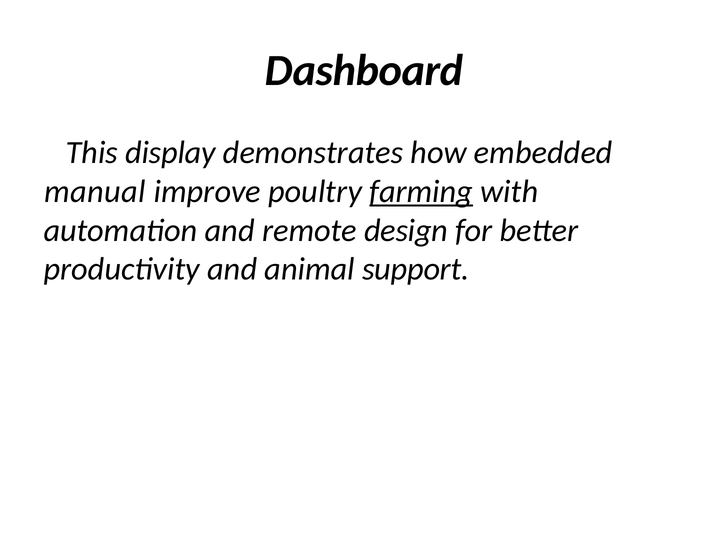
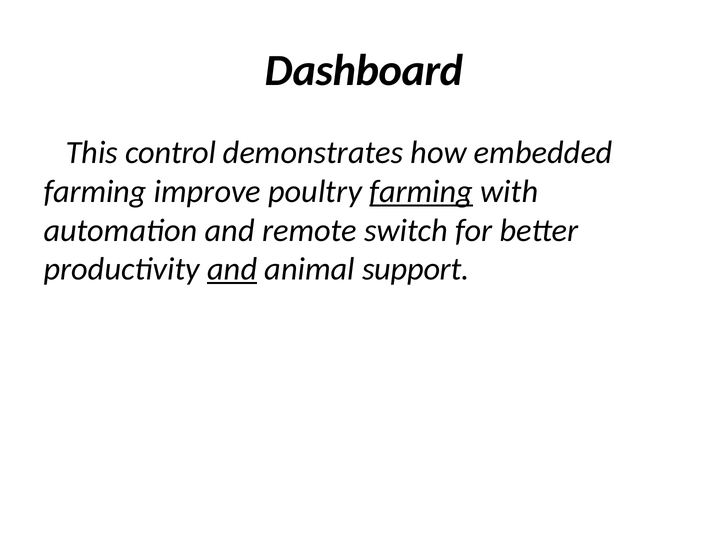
display: display -> control
manual at (95, 192): manual -> farming
design: design -> switch
and at (232, 269) underline: none -> present
